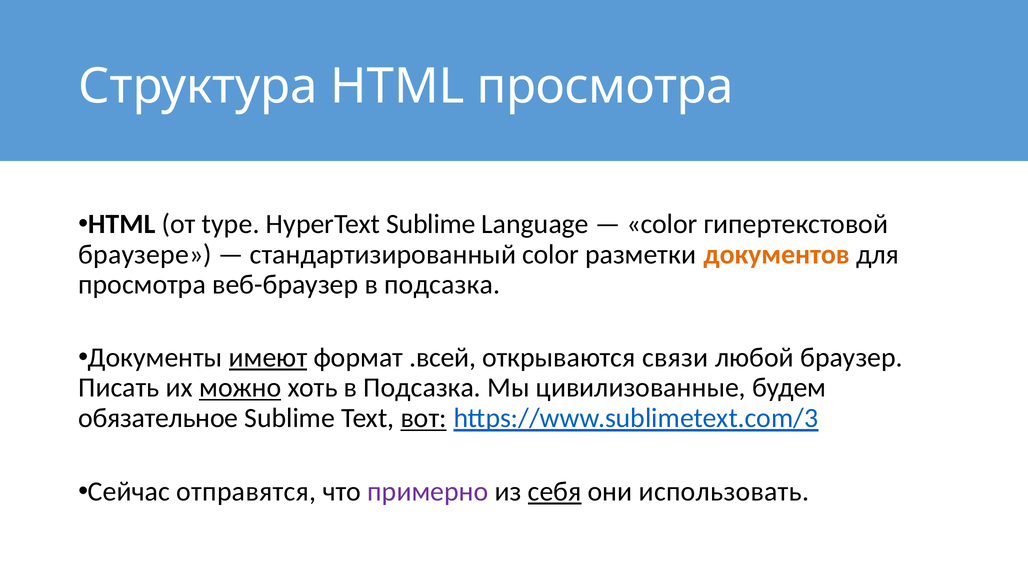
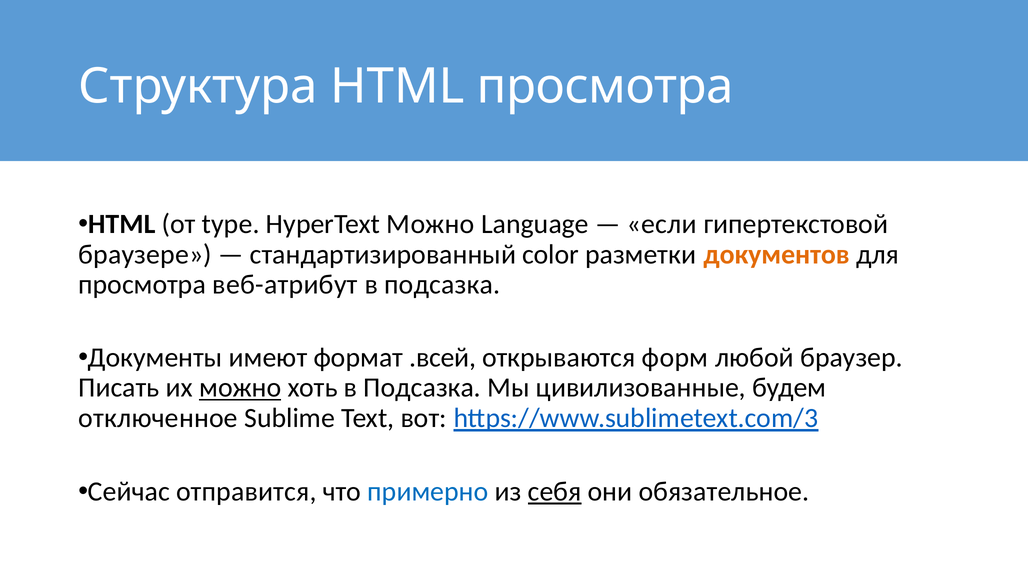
HyperText Sublime: Sublime -> Можно
color at (662, 224): color -> если
веб-браузер: веб-браузер -> веб-атрибут
имеют underline: present -> none
связи: связи -> форм
обязательное: обязательное -> отключенное
вот underline: present -> none
отправятся: отправятся -> отправится
примерно colour: purple -> blue
использовать: использовать -> обязательное
